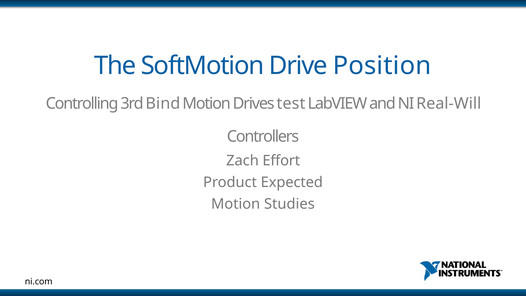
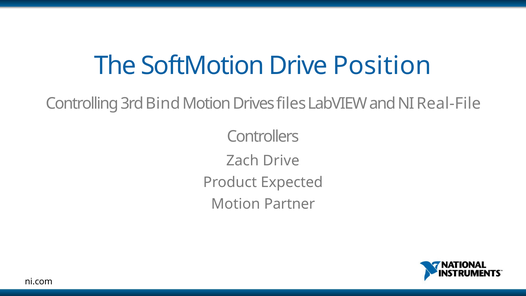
test: test -> files
Real-Will: Real-Will -> Real-File
Zach Effort: Effort -> Drive
Studies: Studies -> Partner
